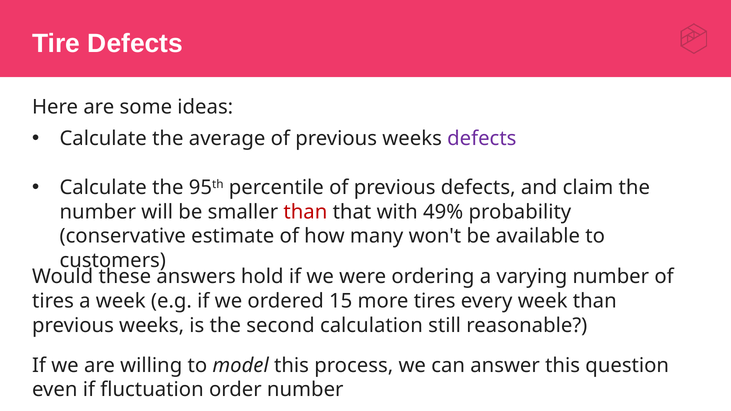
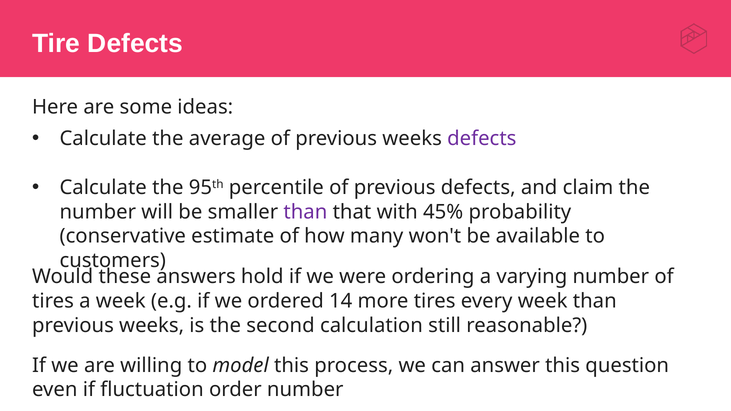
than at (305, 212) colour: red -> purple
49%: 49% -> 45%
15: 15 -> 14
